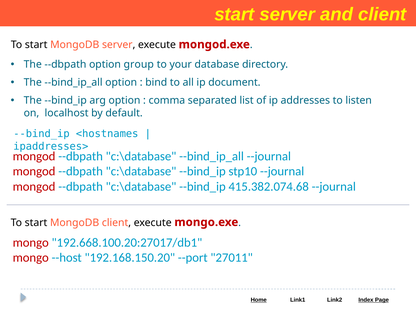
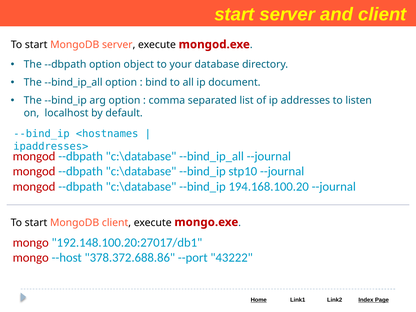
group: group -> object
415.382.074.68: 415.382.074.68 -> 194.168.100.20
192.668.100.20:27017/db1: 192.668.100.20:27017/db1 -> 192.148.100.20:27017/db1
192.168.150.20: 192.168.150.20 -> 378.372.688.86
27011: 27011 -> 43222
